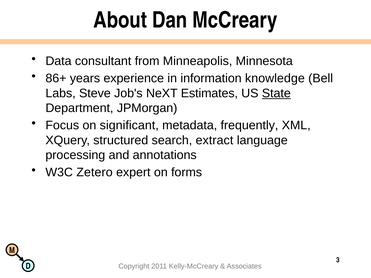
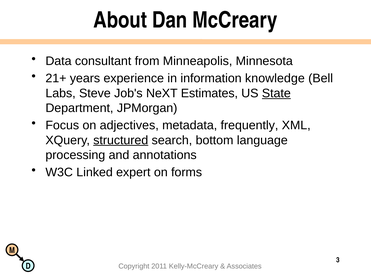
86+: 86+ -> 21+
significant: significant -> adjectives
structured underline: none -> present
extract: extract -> bottom
Zetero: Zetero -> Linked
